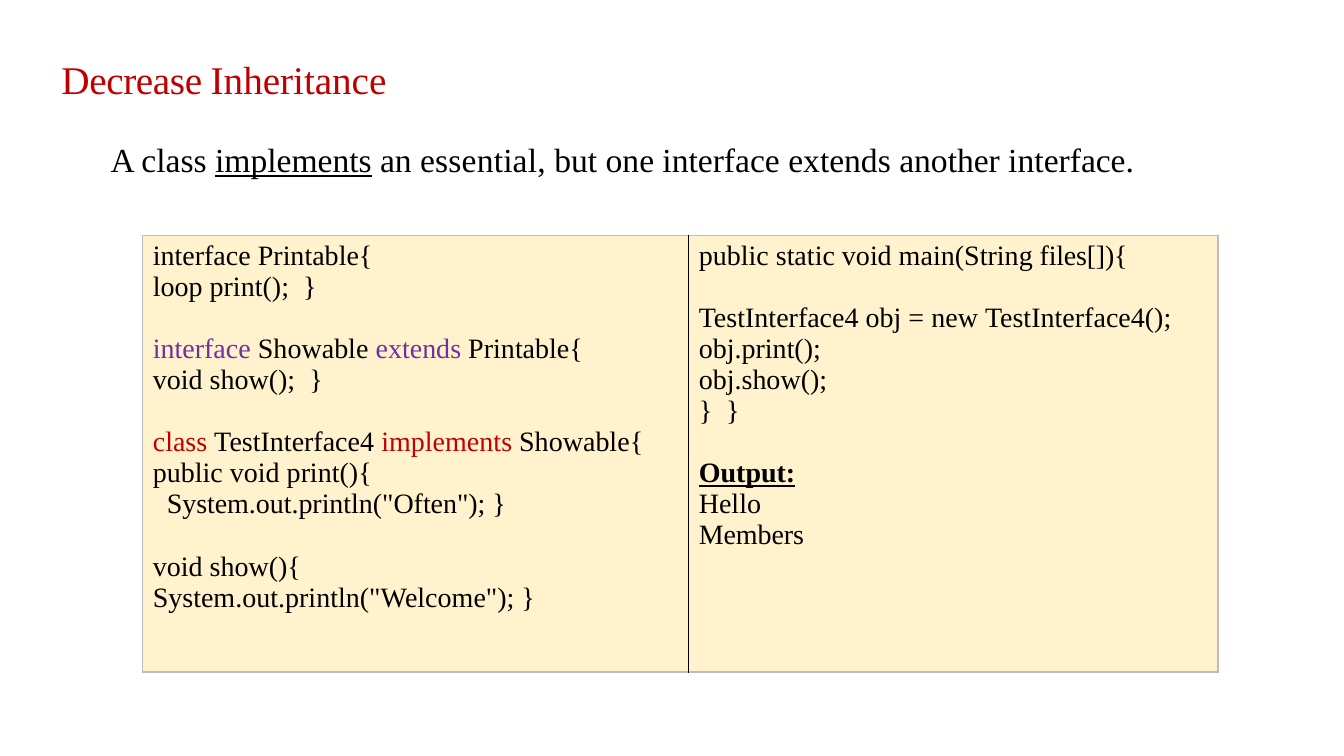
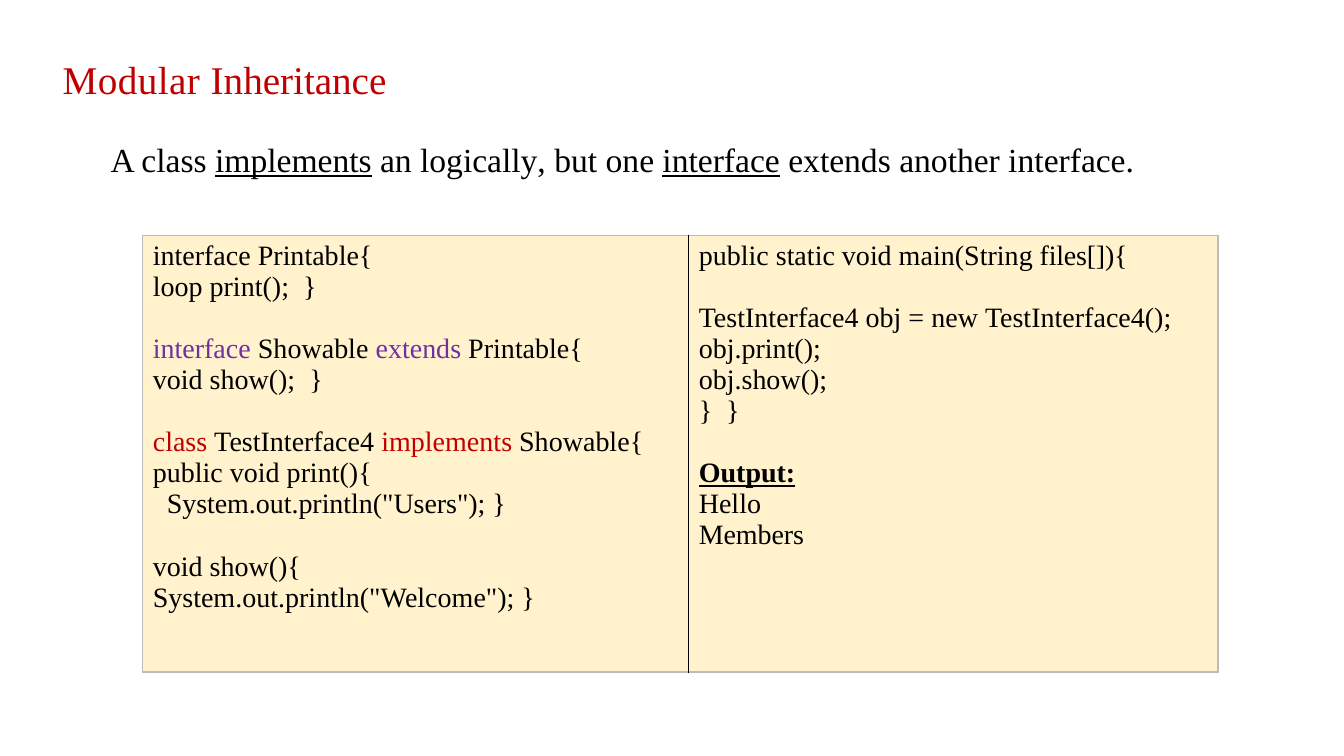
Decrease: Decrease -> Modular
essential: essential -> logically
interface at (721, 162) underline: none -> present
System.out.println("Often: System.out.println("Often -> System.out.println("Users
